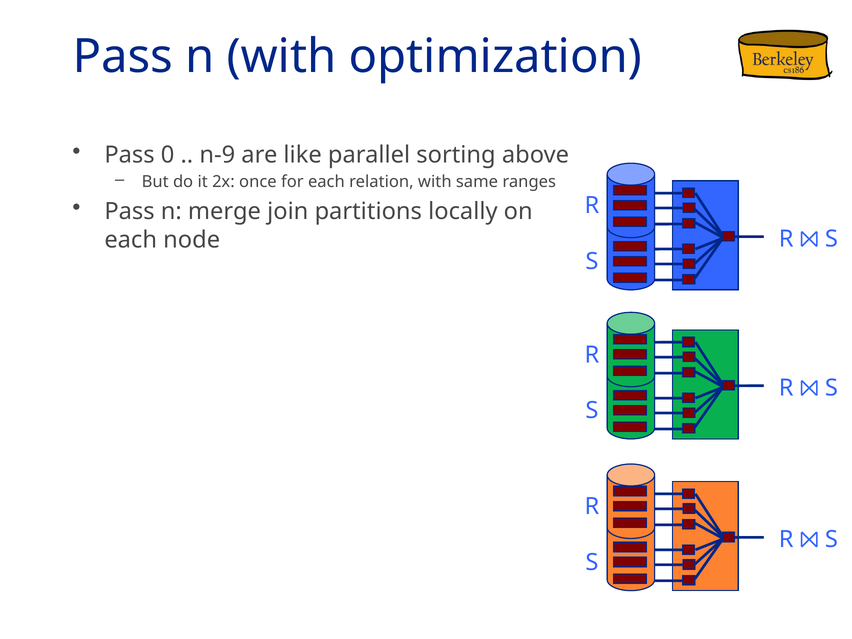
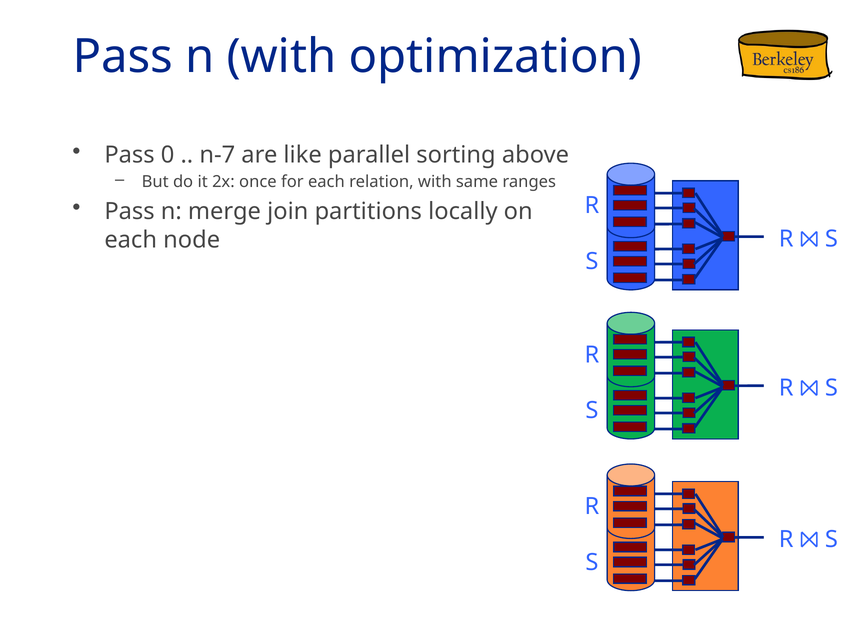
n-9: n-9 -> n-7
